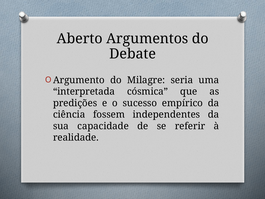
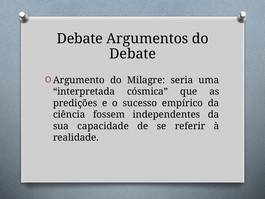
Aberto at (80, 39): Aberto -> Debate
